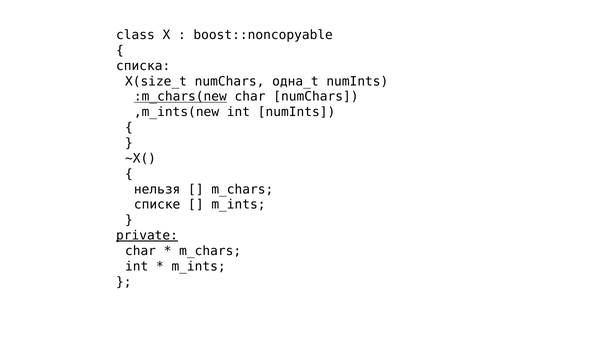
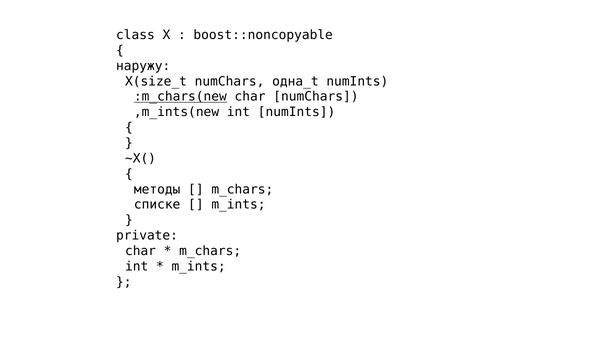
списка: списка -> наружу
нельзя: нельзя -> методы
private underline: present -> none
